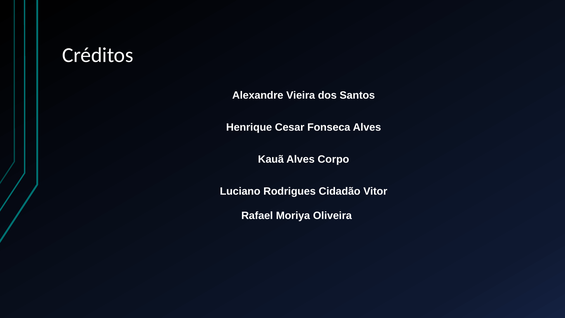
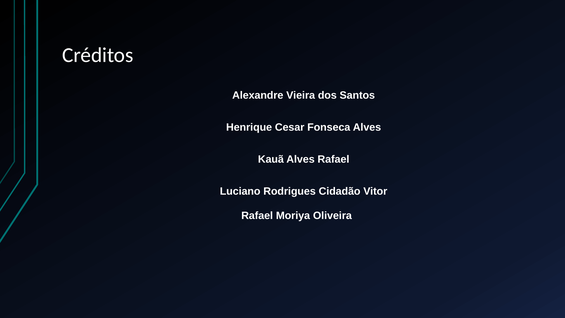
Alves Corpo: Corpo -> Rafael
